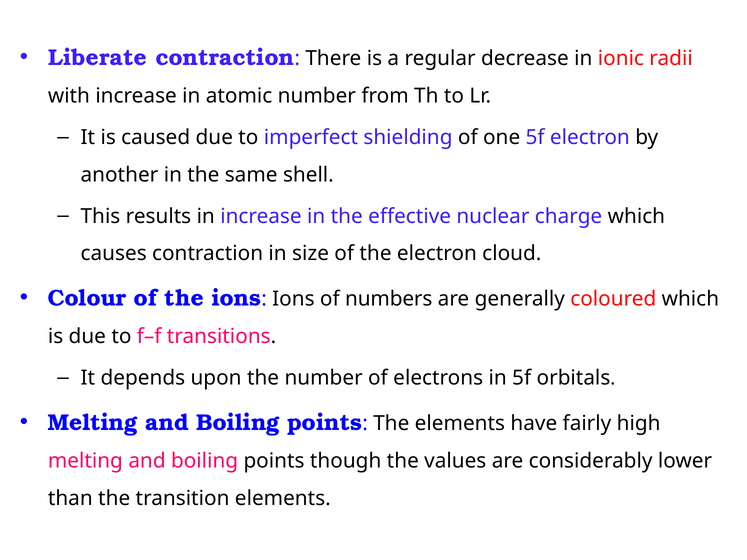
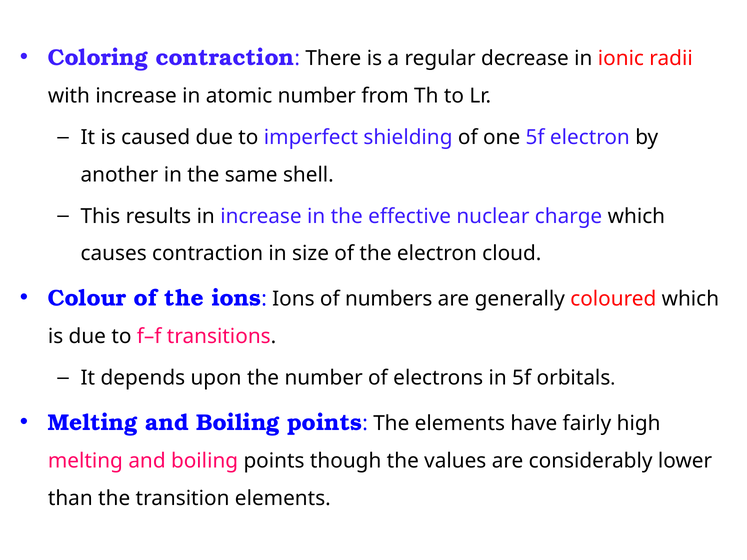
Liberate: Liberate -> Coloring
